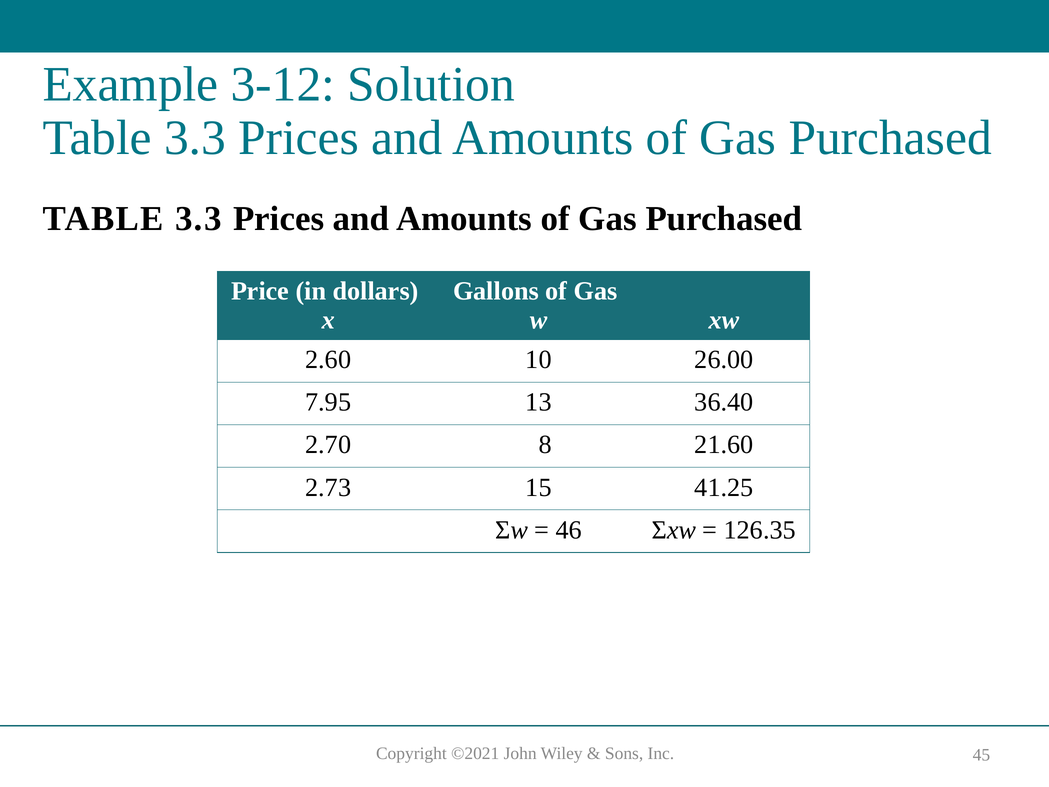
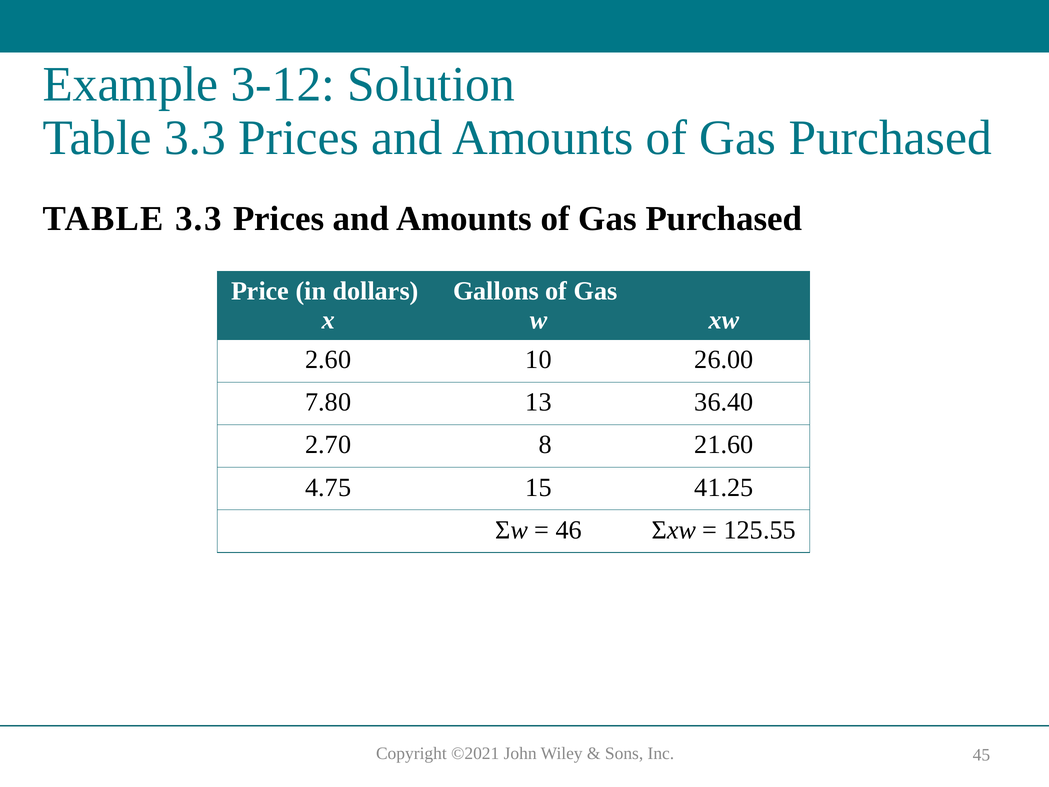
7.95: 7.95 -> 7.80
2.73: 2.73 -> 4.75
126.35: 126.35 -> 125.55
